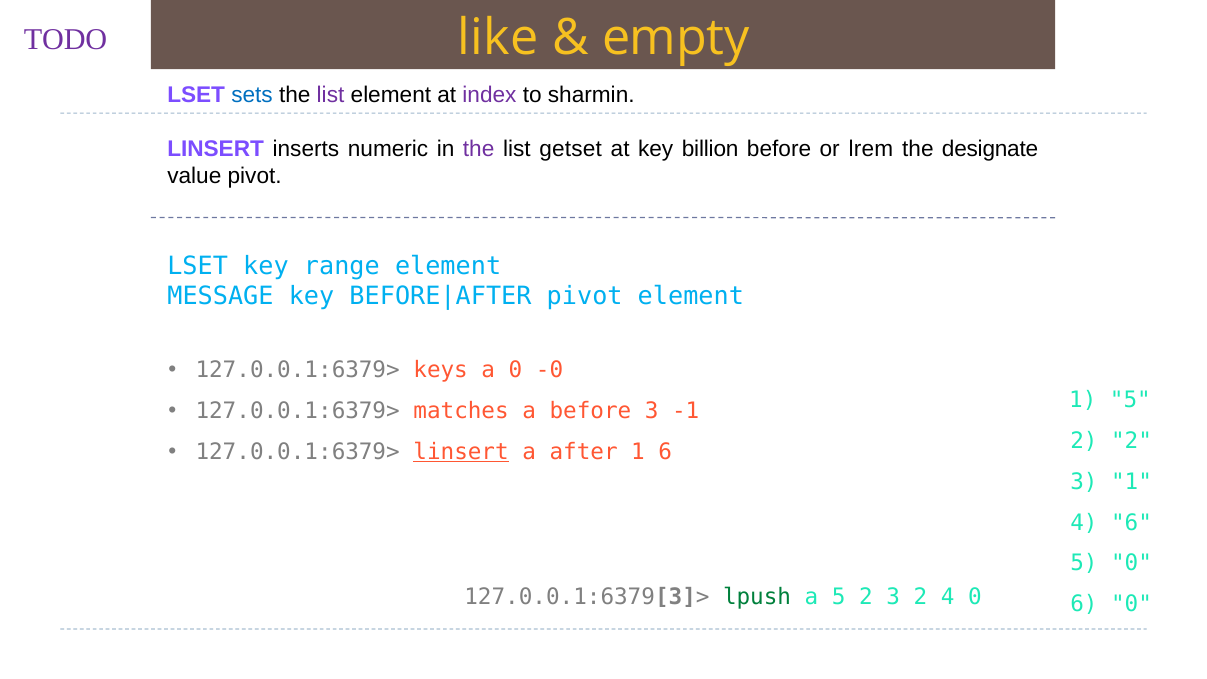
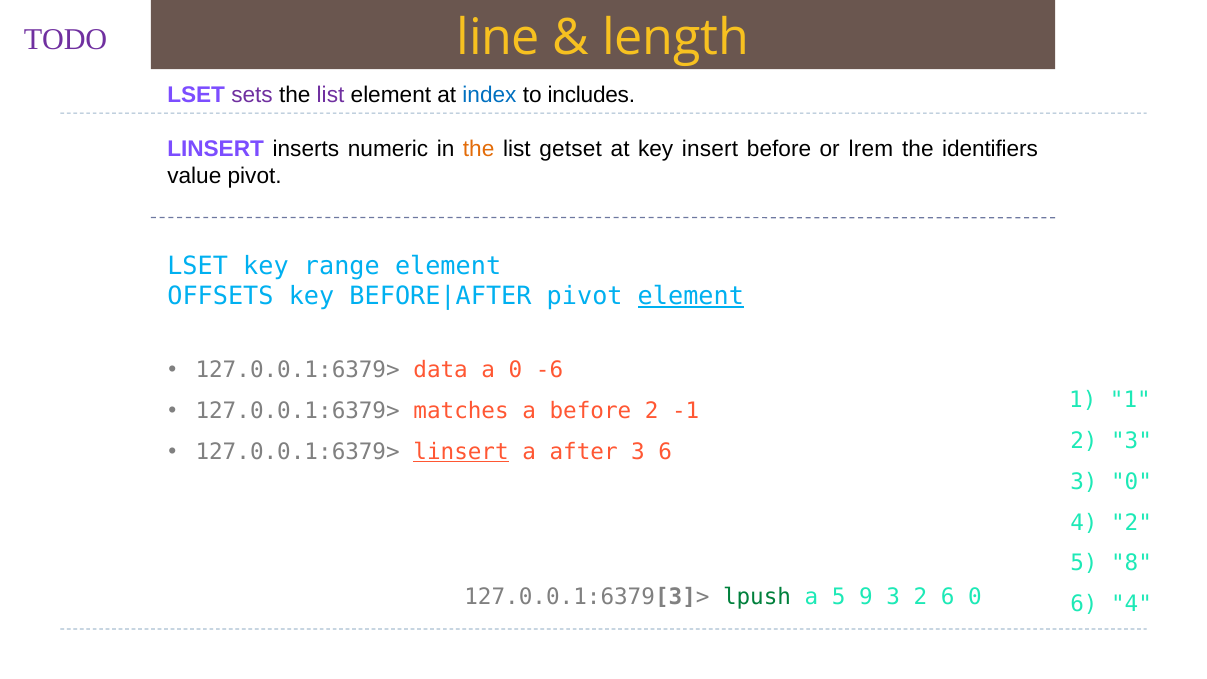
like: like -> line
empty: empty -> length
sets colour: blue -> purple
index colour: purple -> blue
sharmin: sharmin -> includes
the at (479, 149) colour: purple -> orange
billion: billion -> insert
designate: designate -> identifiers
MESSAGE: MESSAGE -> OFFSETS
element at (691, 296) underline: none -> present
keys: keys -> data
-0: -0 -> -6
1 5: 5 -> 1
before 3: 3 -> 2
2 2: 2 -> 3
after 1: 1 -> 3
3 1: 1 -> 0
4 6: 6 -> 2
5 0: 0 -> 8
a 5 2: 2 -> 9
2 4: 4 -> 6
6 0: 0 -> 4
